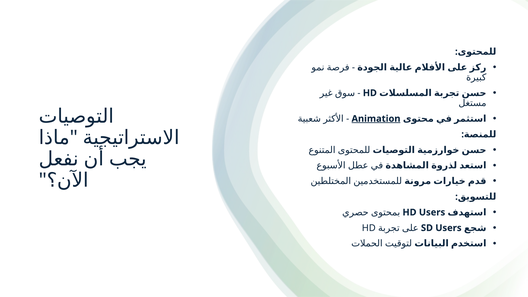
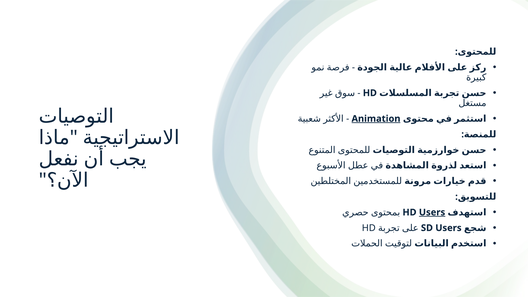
Users at (432, 212) underline: none -> present
